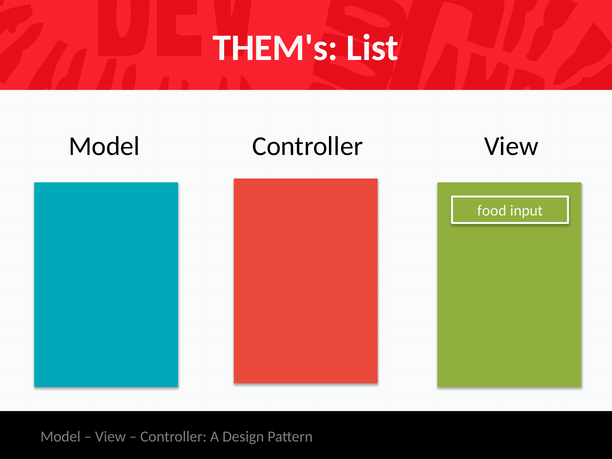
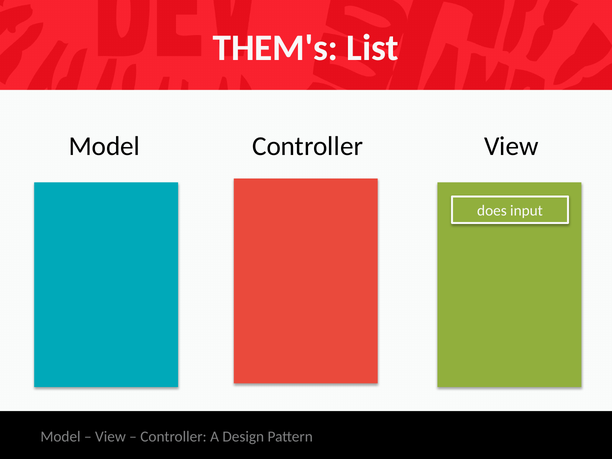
food: food -> does
